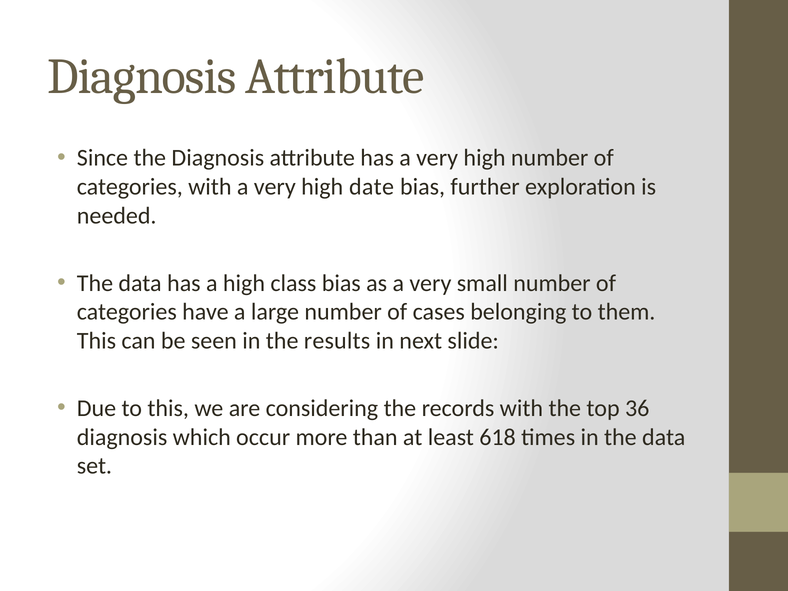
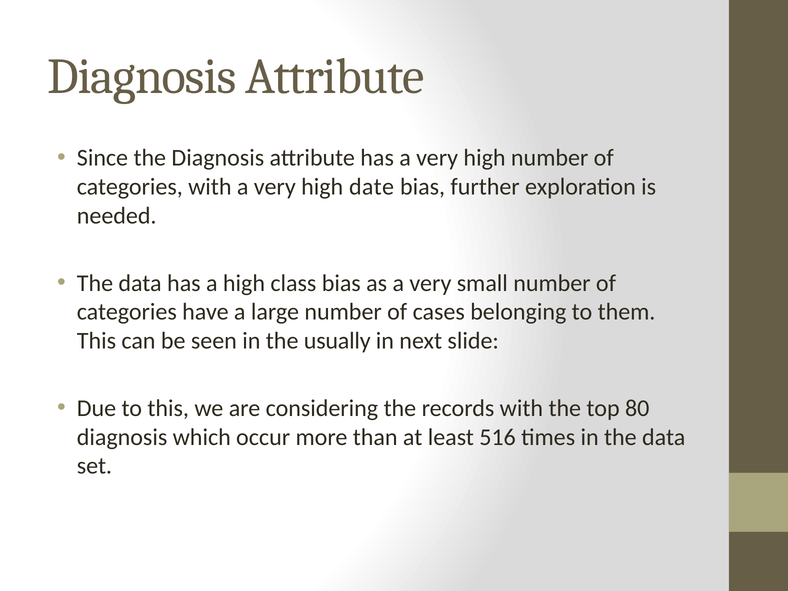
results: results -> usually
36: 36 -> 80
618: 618 -> 516
